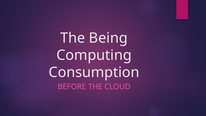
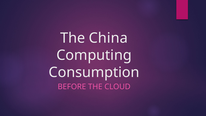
Being: Being -> China
